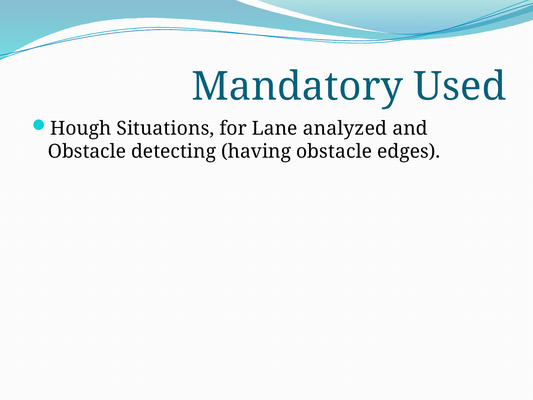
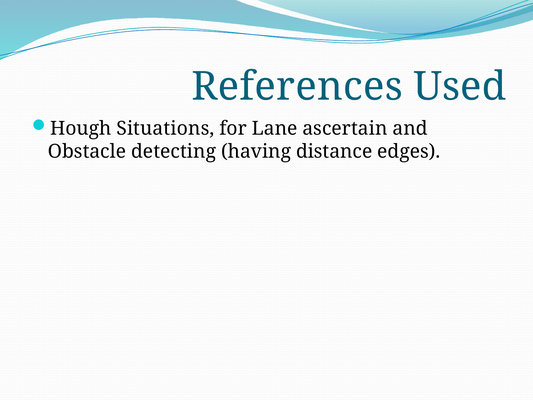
Mandatory: Mandatory -> References
analyzed: analyzed -> ascertain
having obstacle: obstacle -> distance
